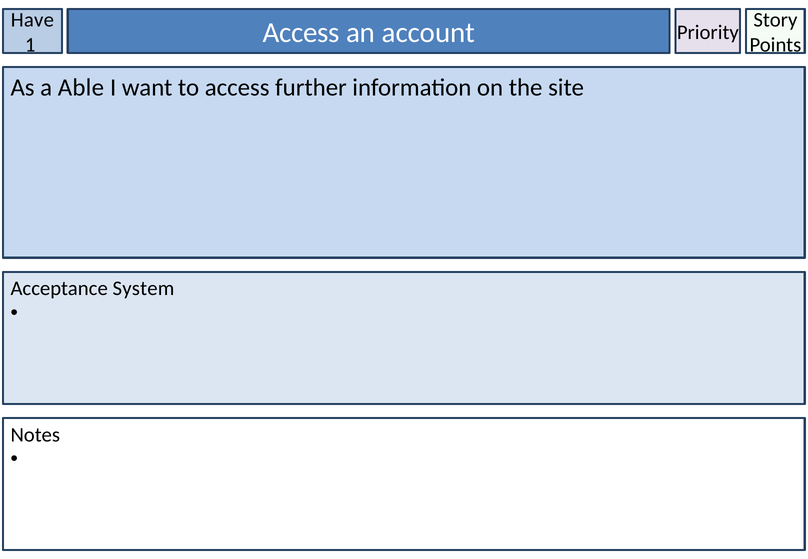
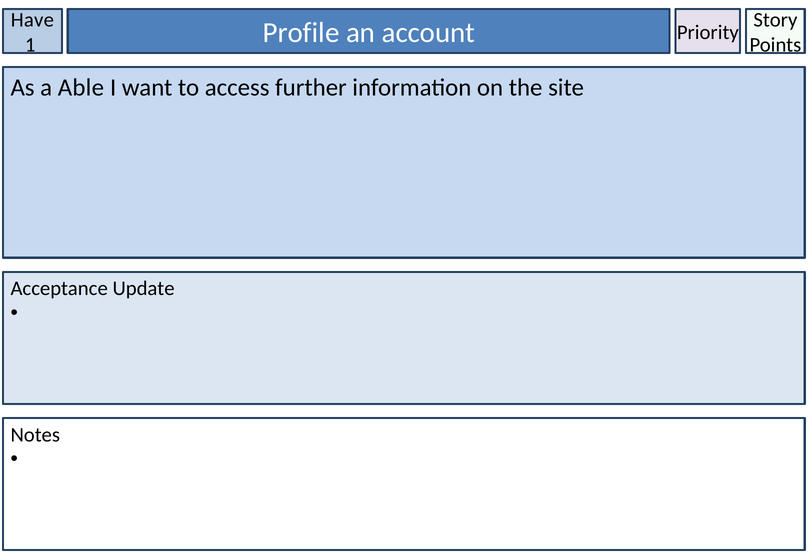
1 Access: Access -> Profile
System: System -> Update
